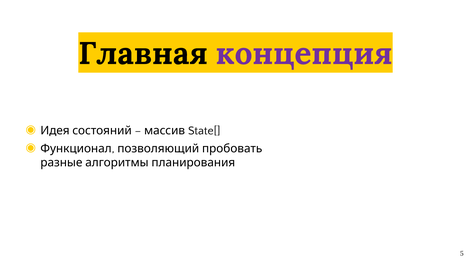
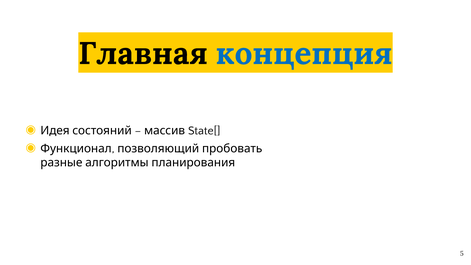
концепция colour: purple -> blue
